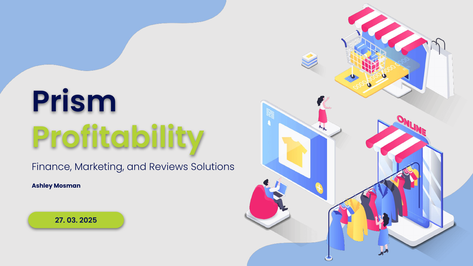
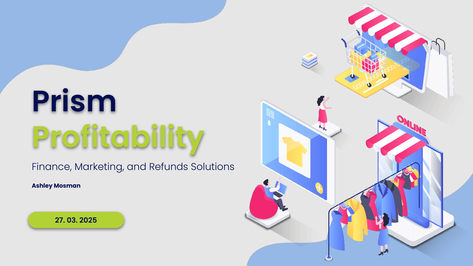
Reviews: Reviews -> Refunds
